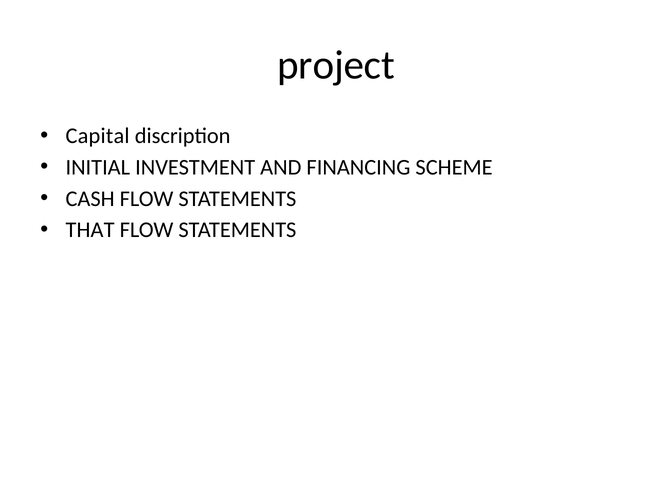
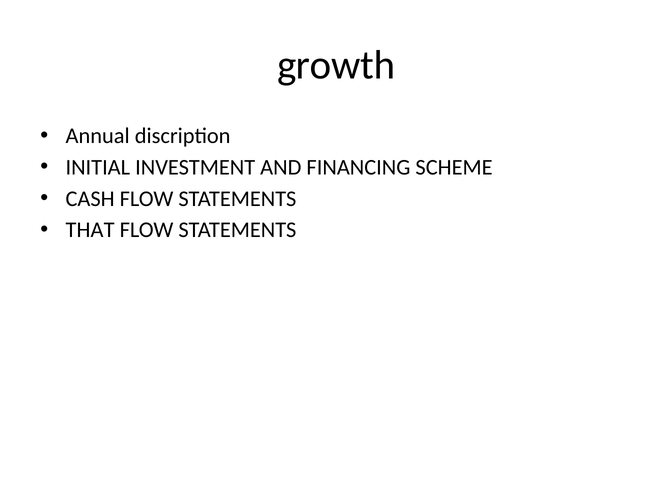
project: project -> growth
Capital: Capital -> Annual
